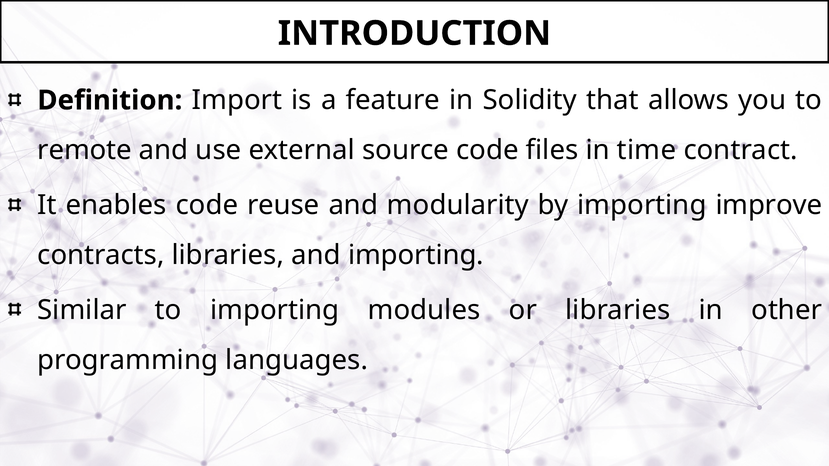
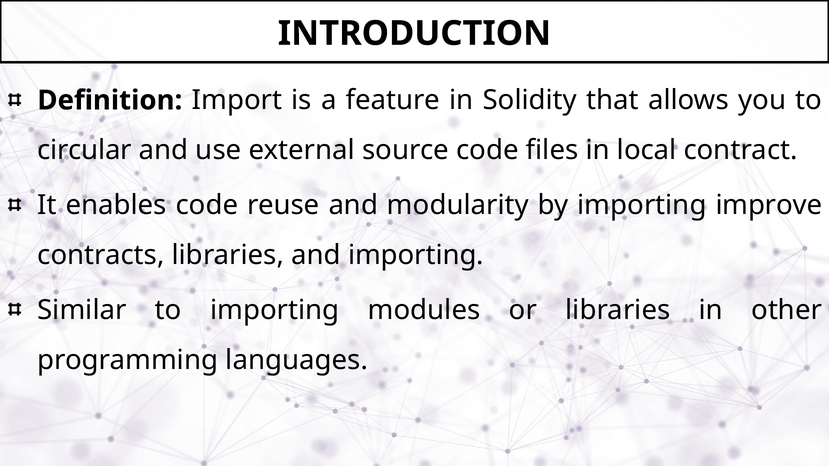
remote: remote -> circular
time: time -> local
